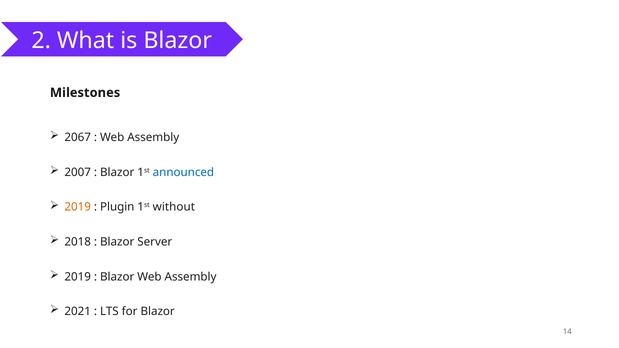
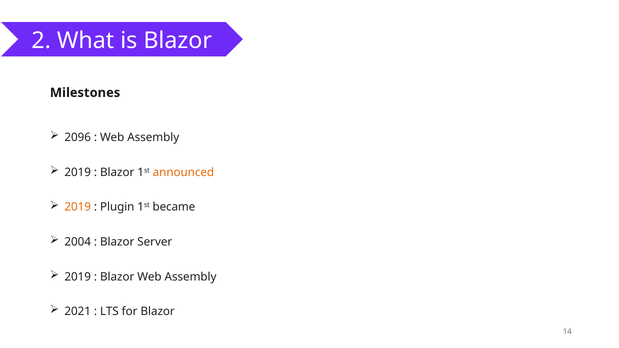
2067: 2067 -> 2096
2007 at (78, 172): 2007 -> 2019
announced colour: blue -> orange
without: without -> became
2018: 2018 -> 2004
